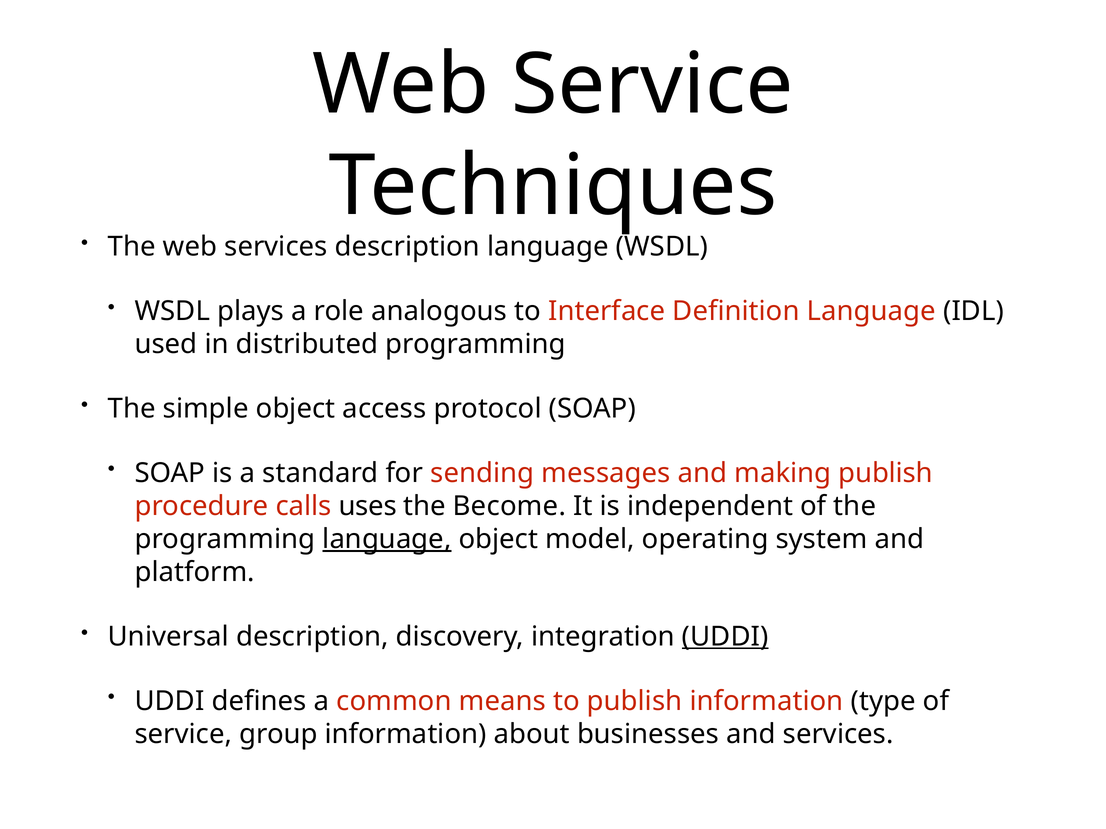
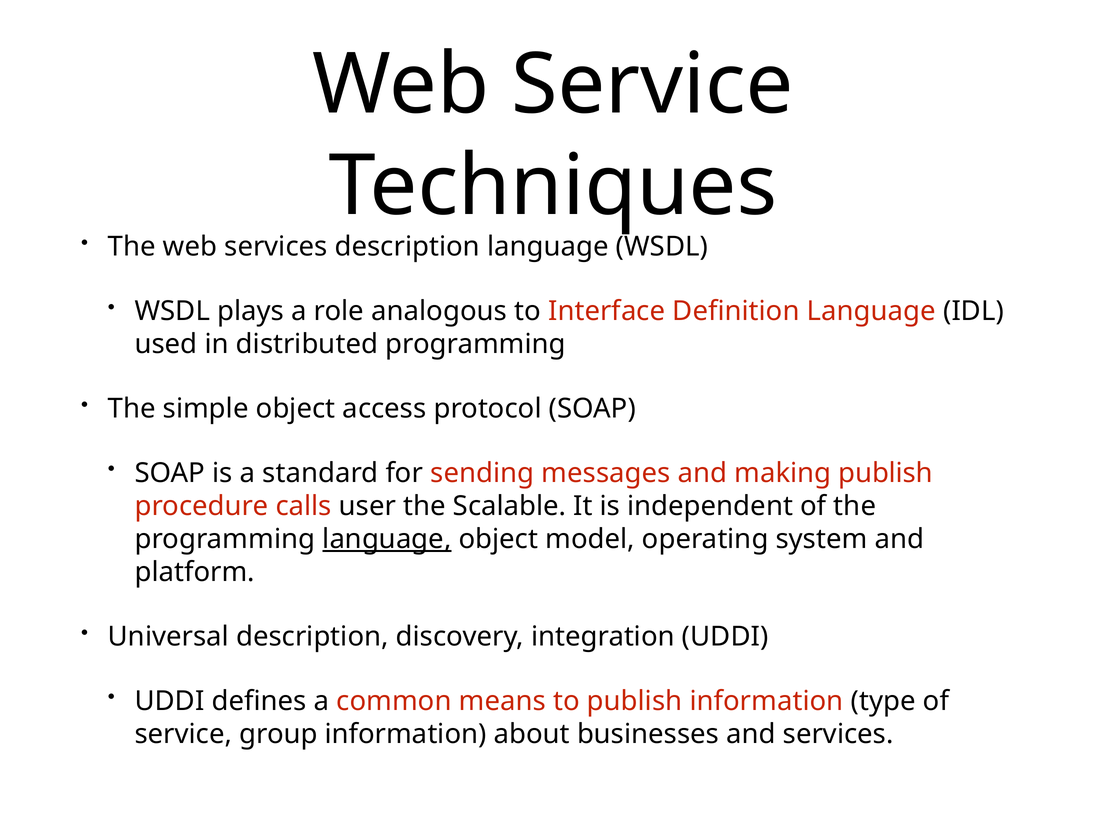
uses: uses -> user
Become: Become -> Scalable
UDDI at (725, 637) underline: present -> none
